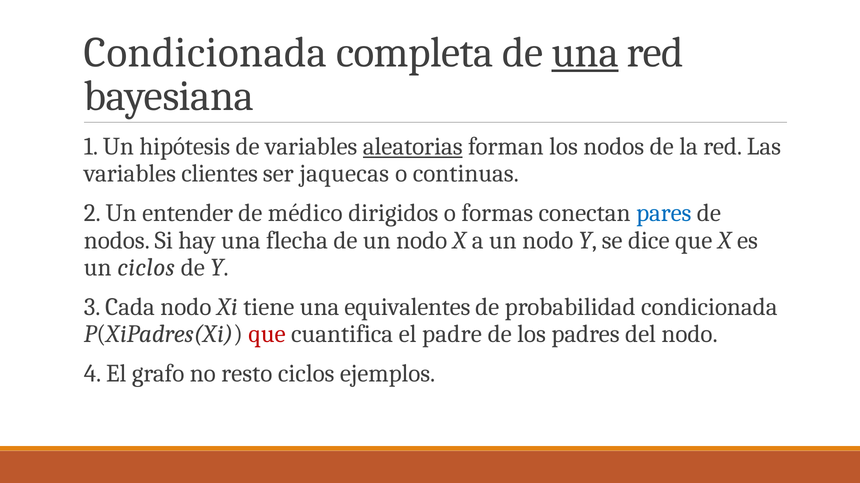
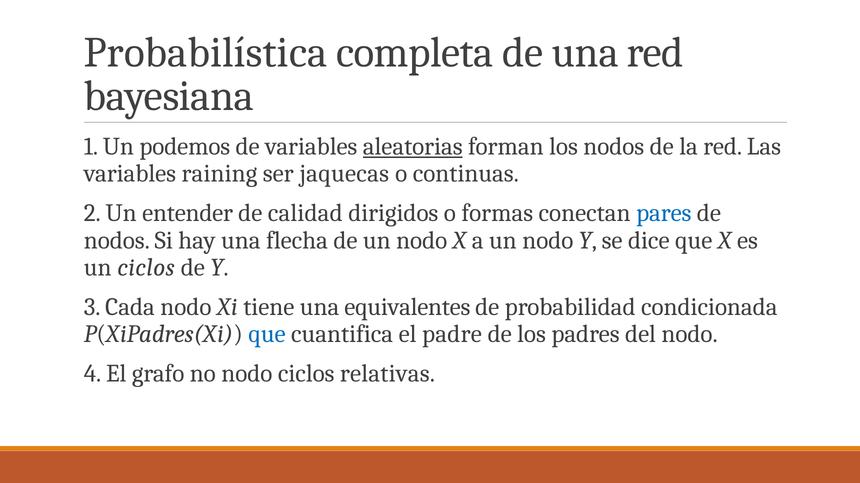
Condicionada at (205, 52): Condicionada -> Probabilística
una at (585, 52) underline: present -> none
hipótesis: hipótesis -> podemos
clientes: clientes -> raining
médico: médico -> calidad
que at (267, 334) colour: red -> blue
no resto: resto -> nodo
ejemplos: ejemplos -> relativas
